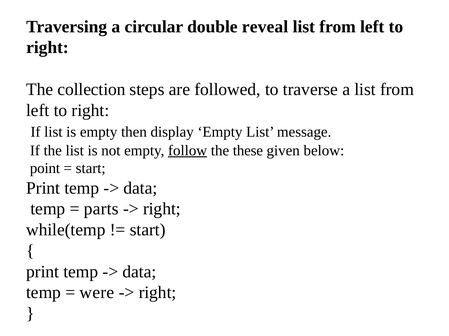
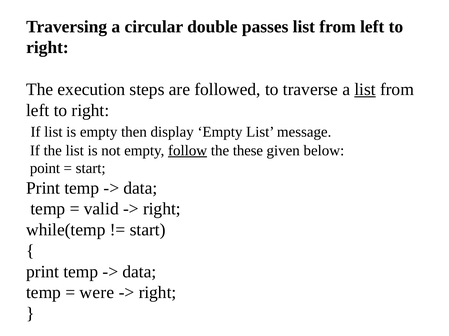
reveal: reveal -> passes
collection: collection -> execution
list at (365, 90) underline: none -> present
parts: parts -> valid
